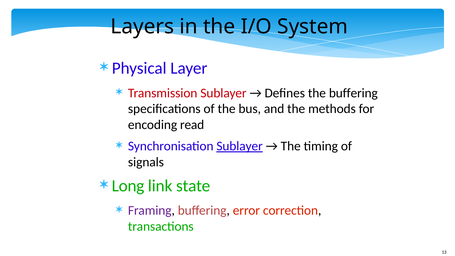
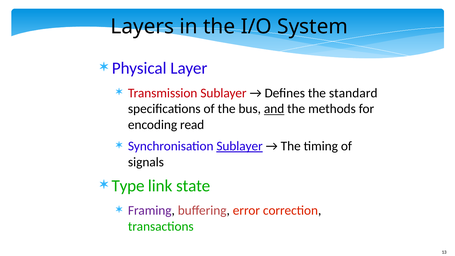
the buffering: buffering -> standard
and underline: none -> present
Long: Long -> Type
